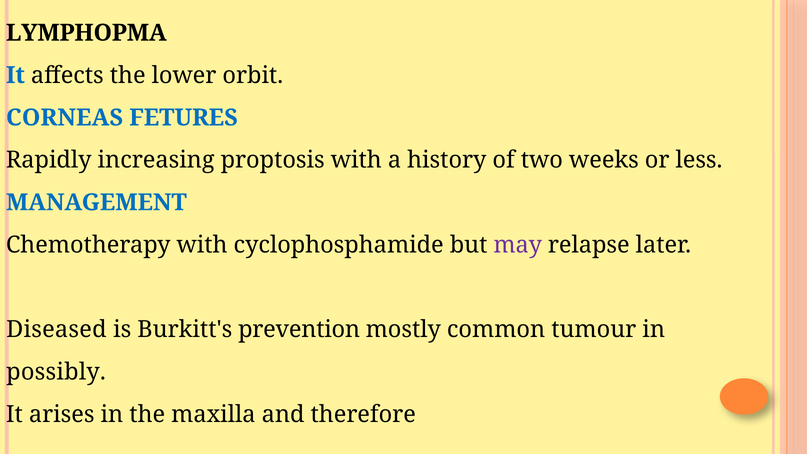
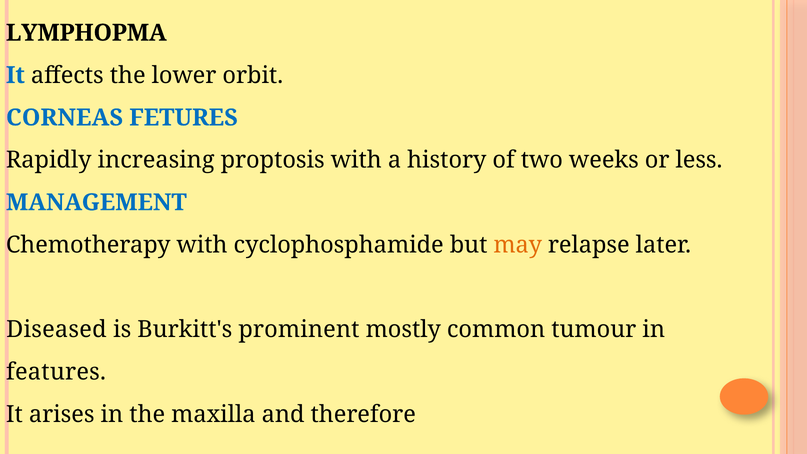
may colour: purple -> orange
prevention: prevention -> prominent
possibly: possibly -> features
